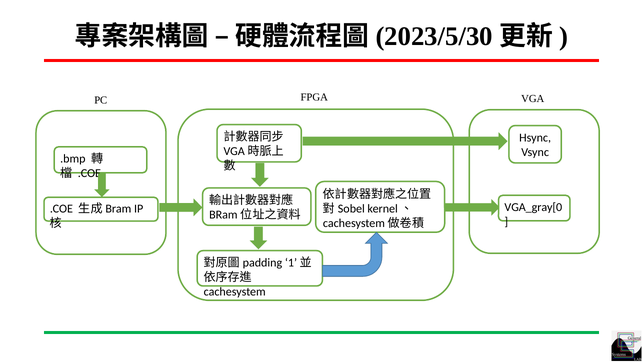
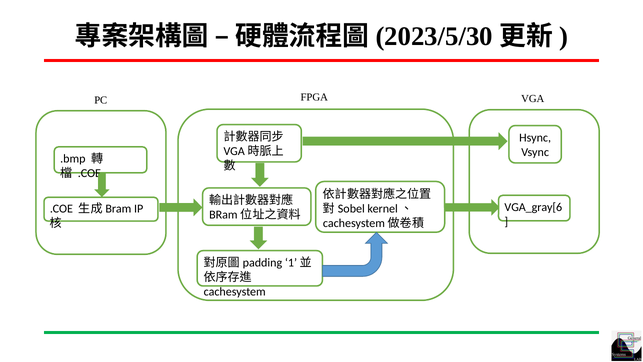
VGA_gray[0: VGA_gray[0 -> VGA_gray[6
